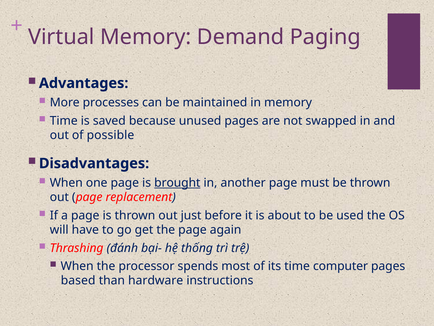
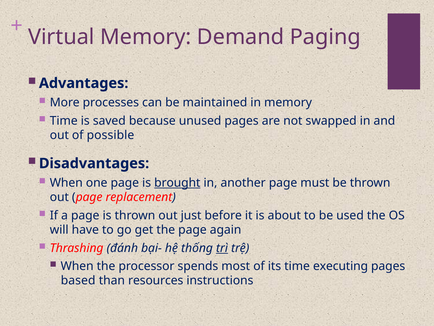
trì underline: none -> present
computer: computer -> executing
hardware: hardware -> resources
